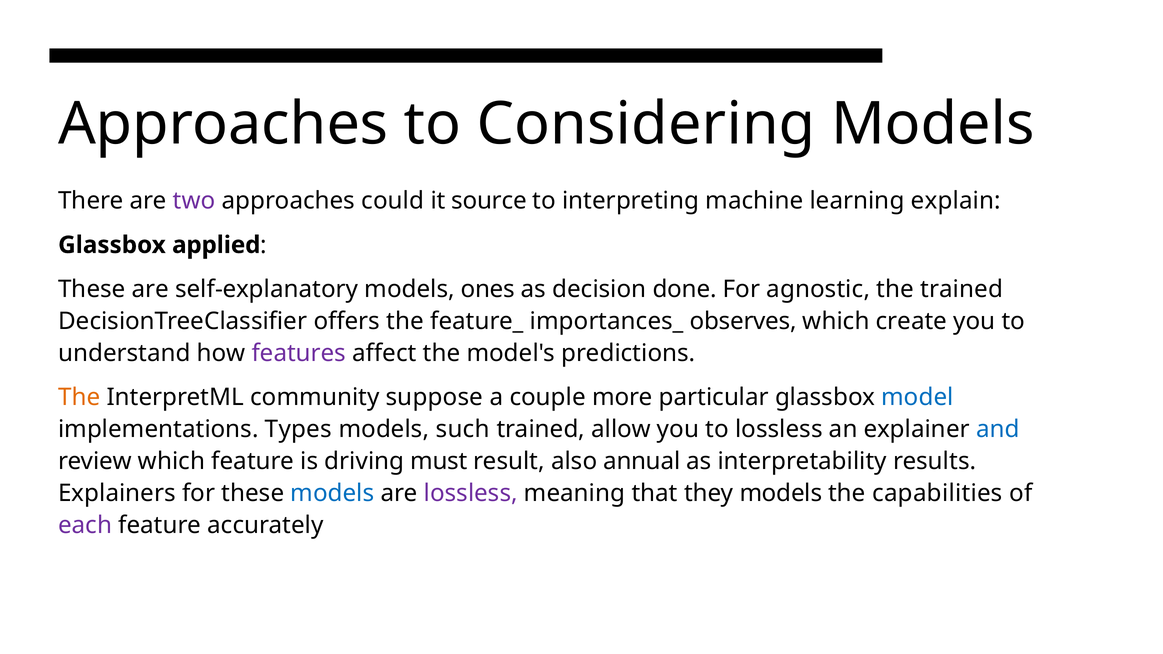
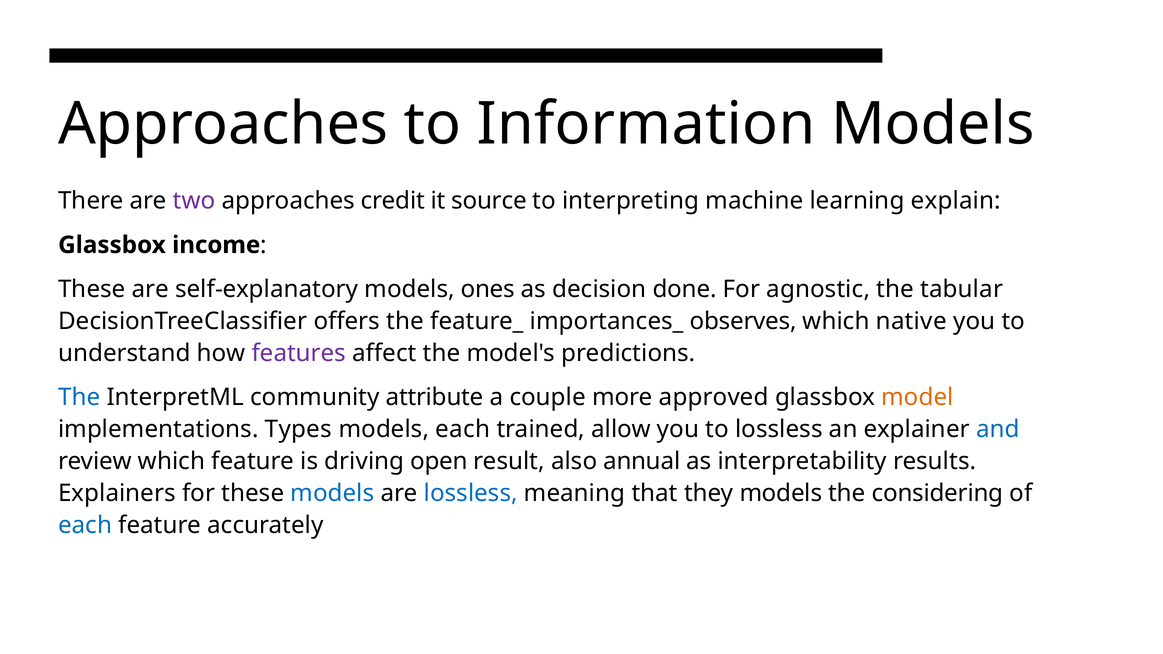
Considering: Considering -> Information
could: could -> credit
applied: applied -> income
the trained: trained -> tabular
create: create -> native
The at (79, 397) colour: orange -> blue
suppose: suppose -> attribute
particular: particular -> approved
model colour: blue -> orange
models such: such -> each
must: must -> open
lossless at (471, 493) colour: purple -> blue
capabilities: capabilities -> considering
each at (85, 525) colour: purple -> blue
